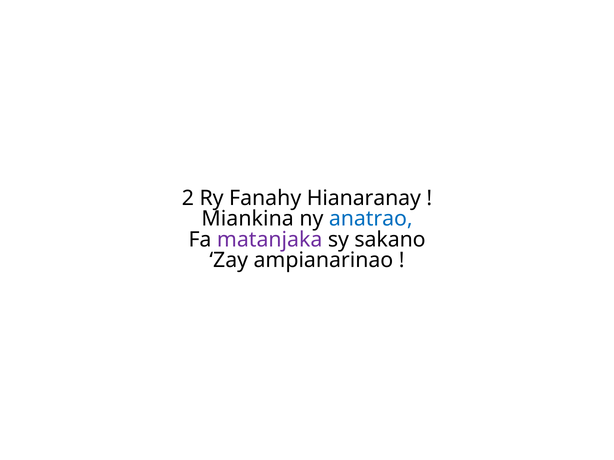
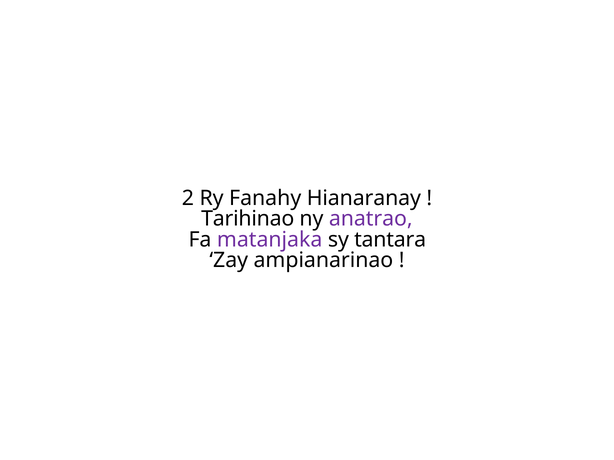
Miankina: Miankina -> Tarihinao
anatrao colour: blue -> purple
sakano: sakano -> tantara
